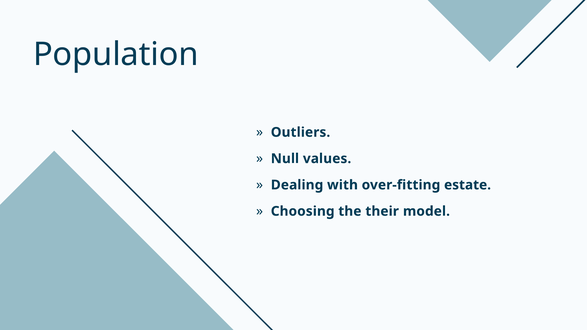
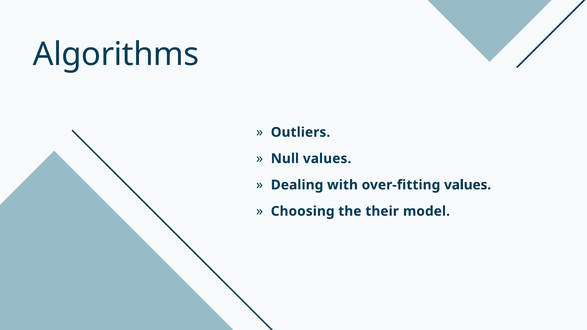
Population: Population -> Algorithms
over-fitting estate: estate -> values
